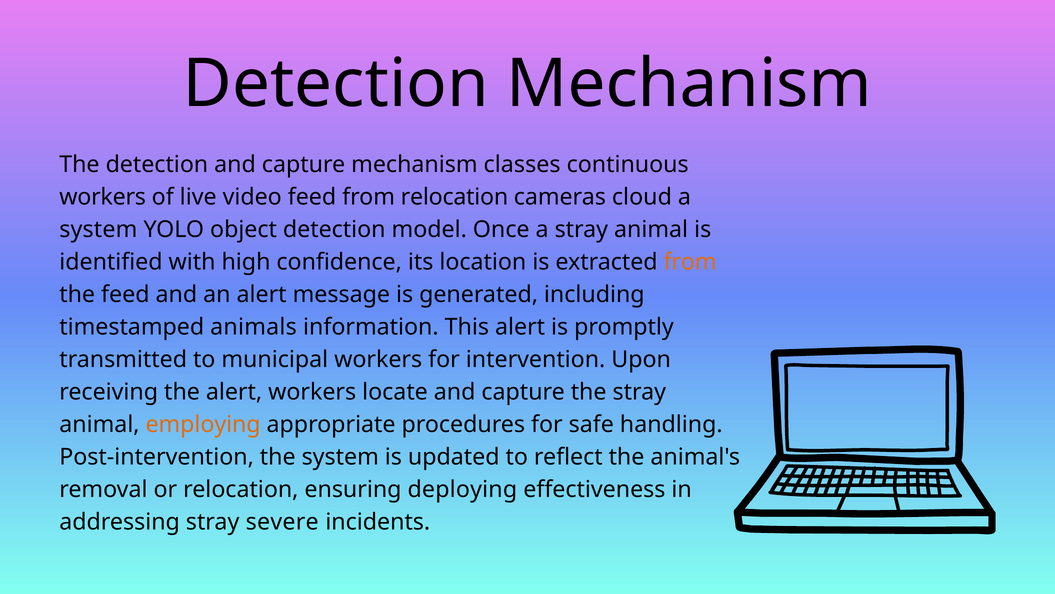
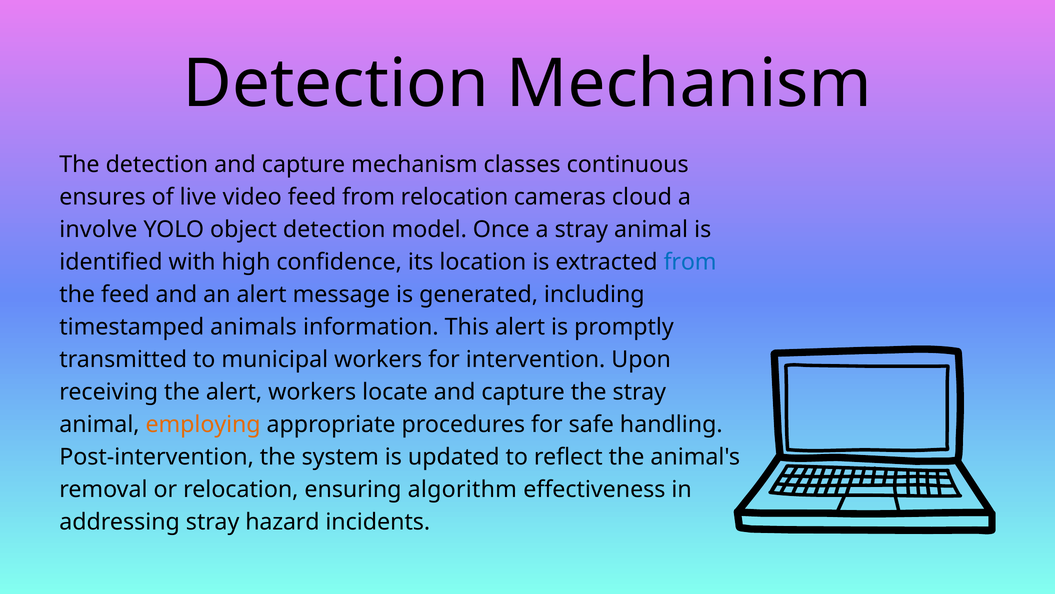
workers at (103, 197): workers -> ensures
system at (98, 229): system -> involve
from at (690, 262) colour: orange -> blue
deploying: deploying -> algorithm
severe: severe -> hazard
